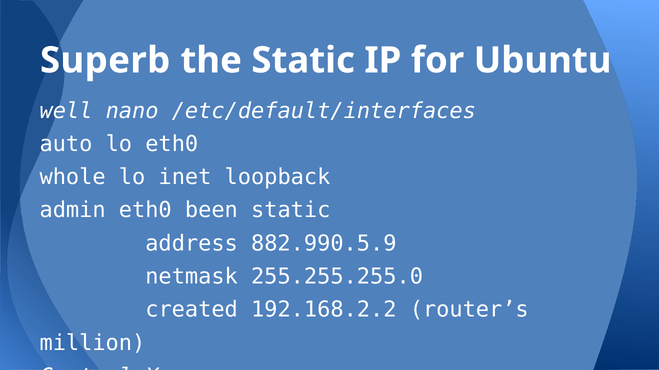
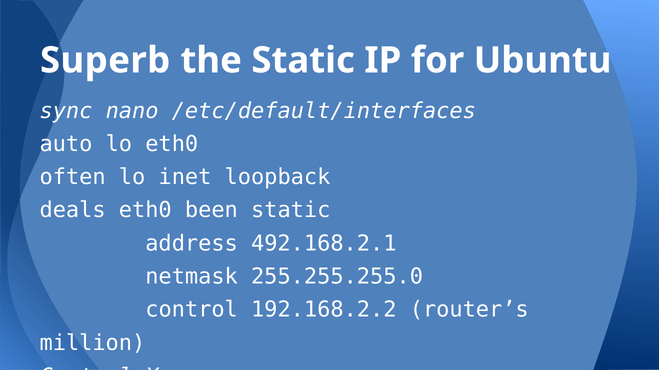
well: well -> sync
whole: whole -> often
admin: admin -> deals
882.990.5.9: 882.990.5.9 -> 492.168.2.1
created at (192, 310): created -> control
